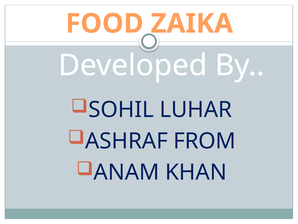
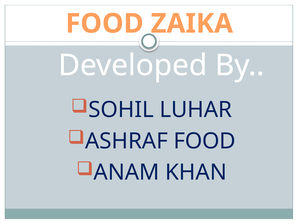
ASHRAF FROM: FROM -> FOOD
